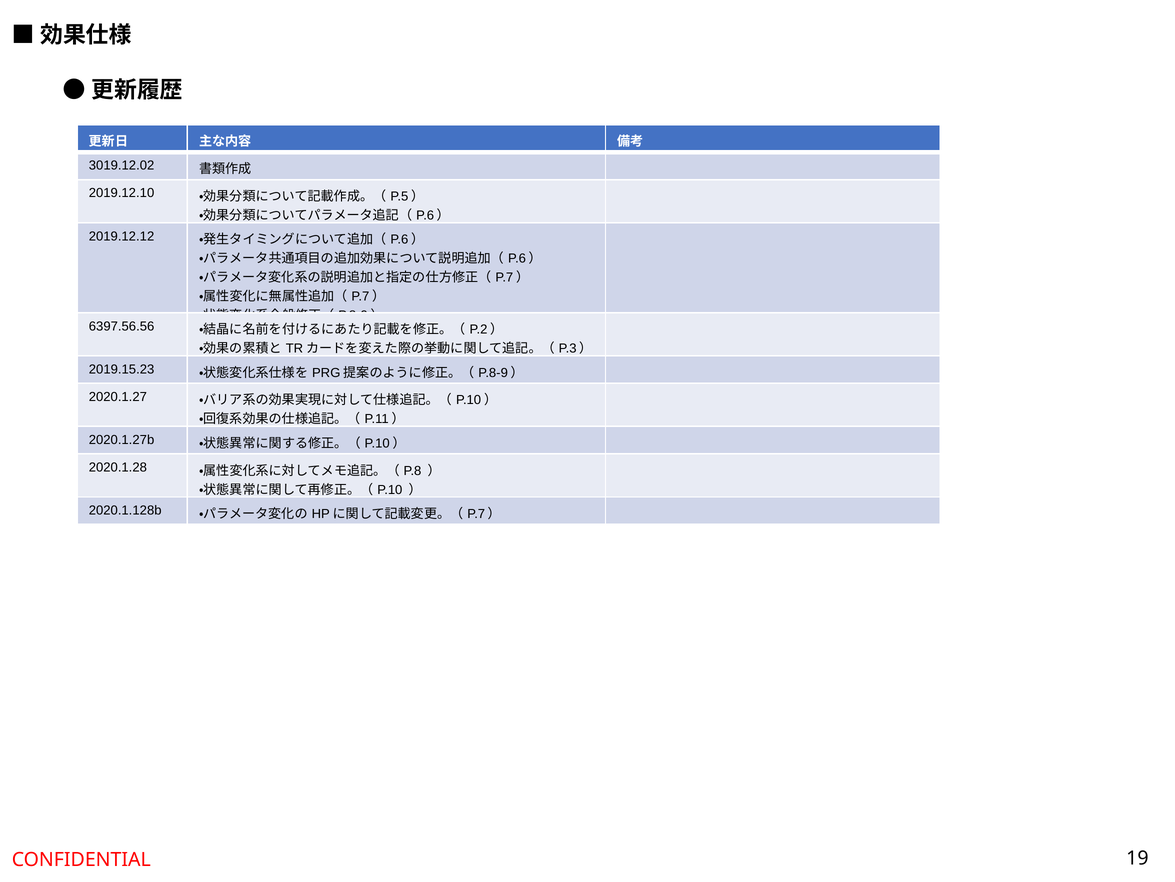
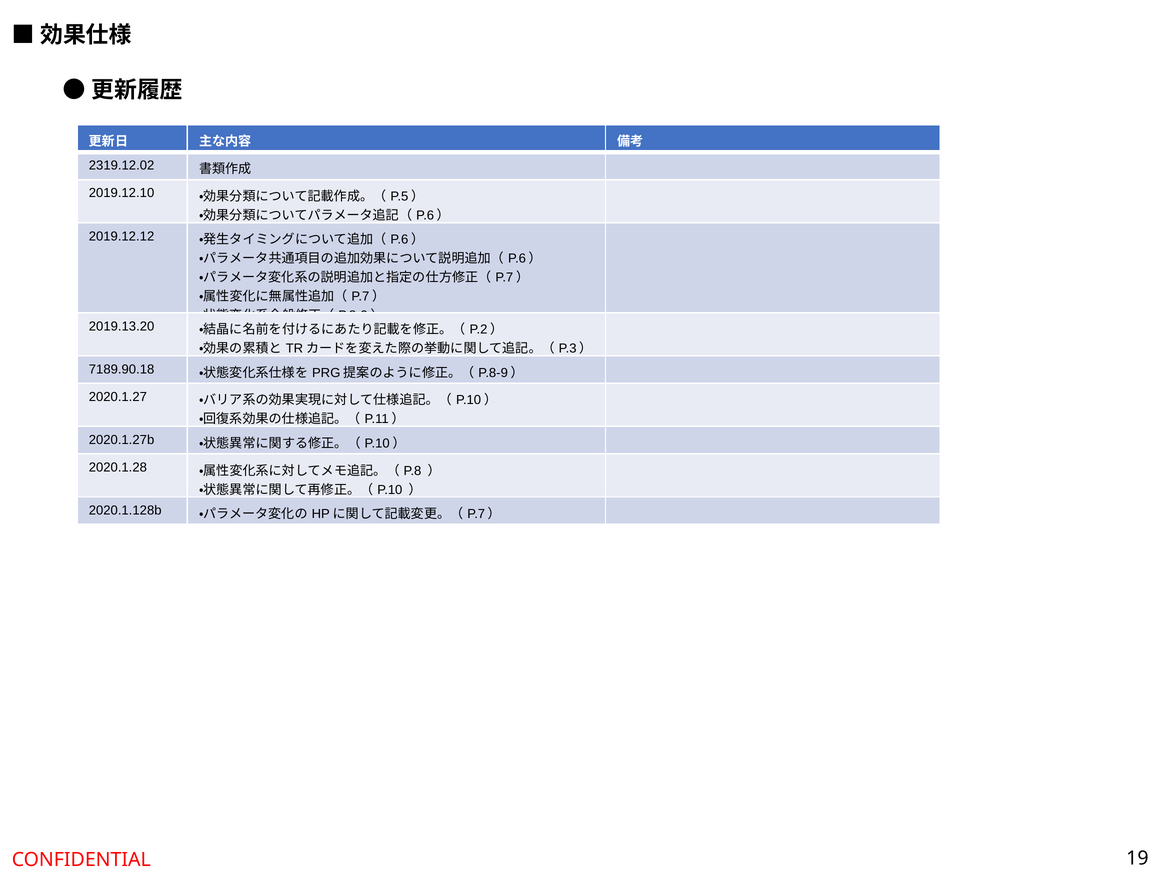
3019.12.02: 3019.12.02 -> 2319.12.02
6397.56.56: 6397.56.56 -> 2019.13.20
2019.15.23: 2019.15.23 -> 7189.90.18
